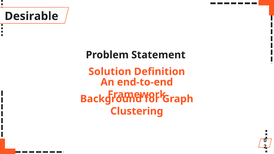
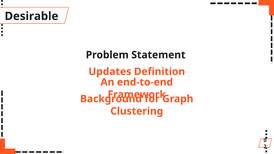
Solution: Solution -> Updates
